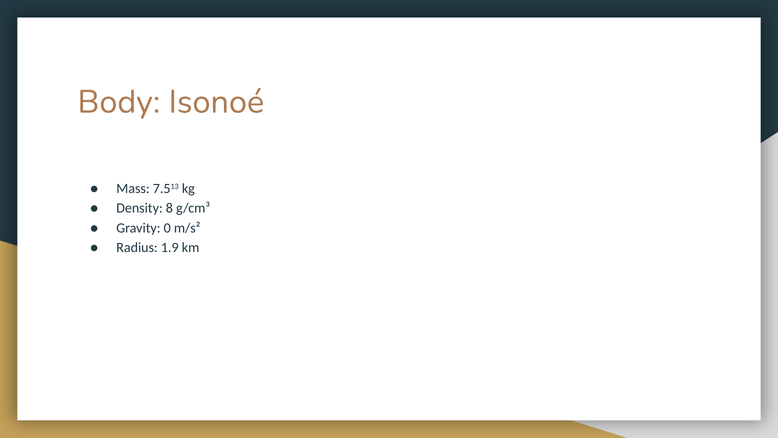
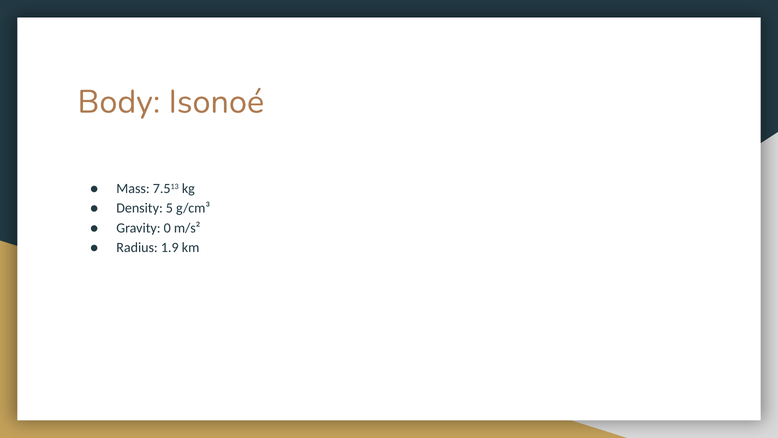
8: 8 -> 5
